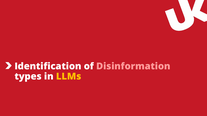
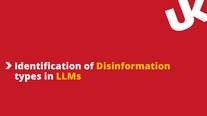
Disinformation colour: pink -> yellow
